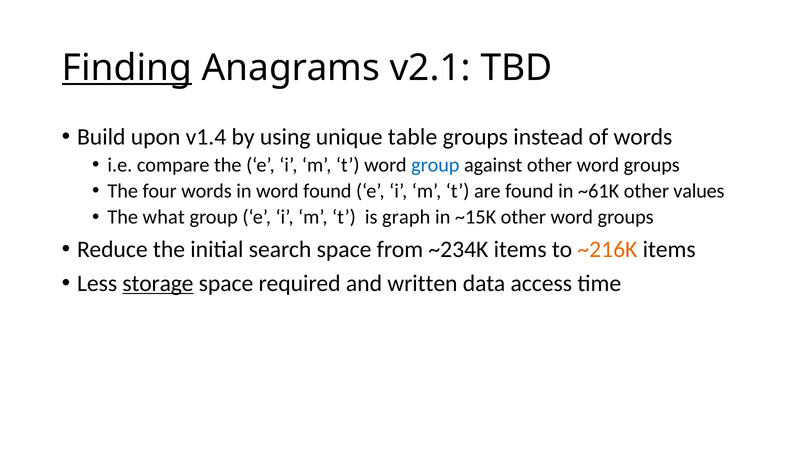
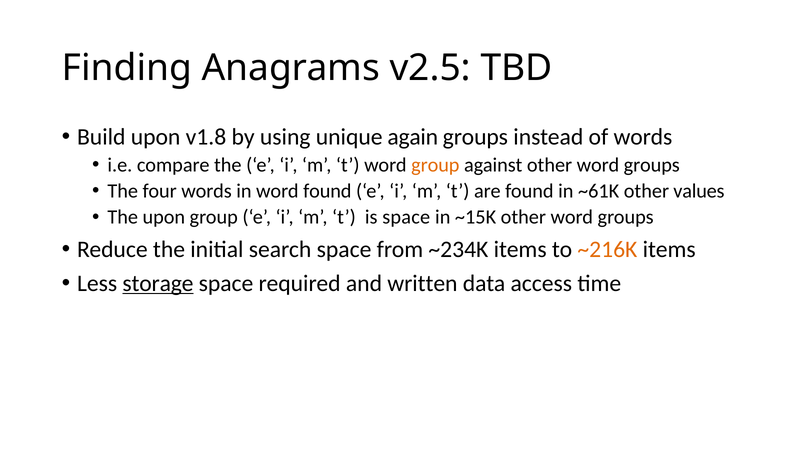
Finding underline: present -> none
v2.1: v2.1 -> v2.5
v1.4: v1.4 -> v1.8
table: table -> again
group at (435, 165) colour: blue -> orange
The what: what -> upon
is graph: graph -> space
